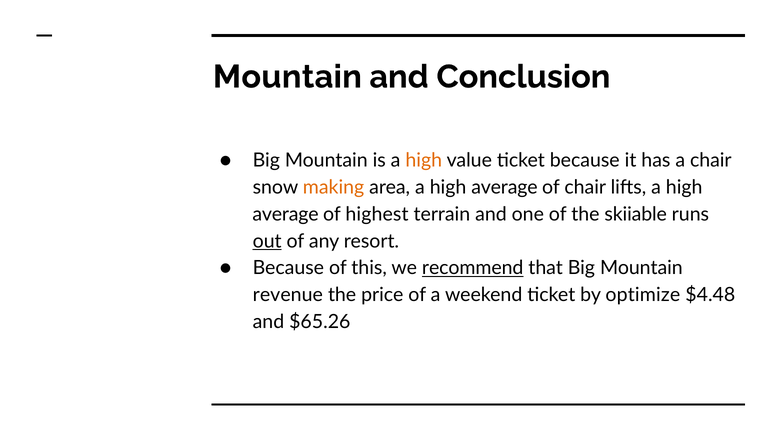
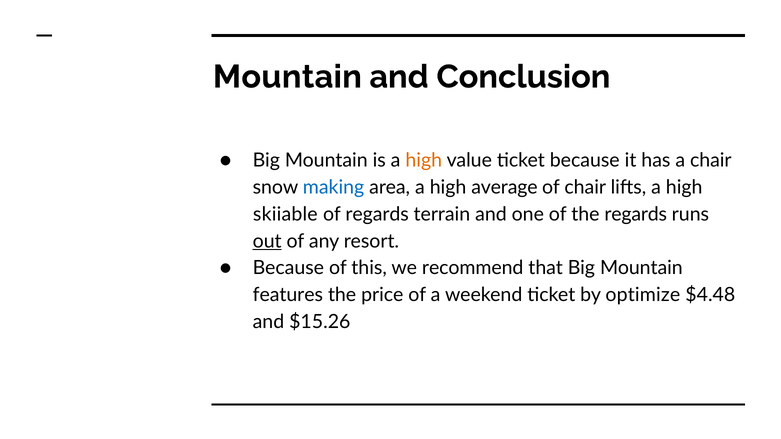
making colour: orange -> blue
average at (286, 214): average -> skiiable
of highest: highest -> regards
the skiiable: skiiable -> regards
recommend underline: present -> none
revenue: revenue -> features
$65.26: $65.26 -> $15.26
